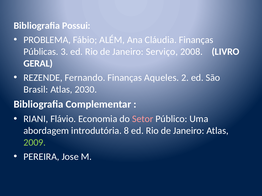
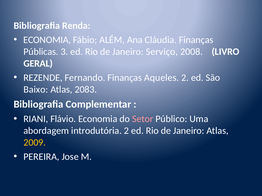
Possui: Possui -> Renda
PROBLEMA at (47, 40): PROBLEMA -> ECONOMIA
Brasil: Brasil -> Baixo
2030: 2030 -> 2083
introdutória 8: 8 -> 2
2009 colour: light green -> yellow
